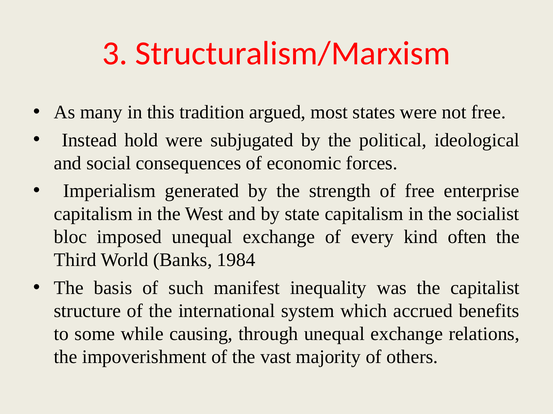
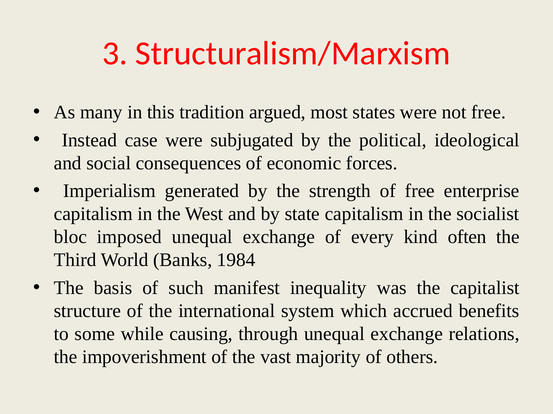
hold: hold -> case
